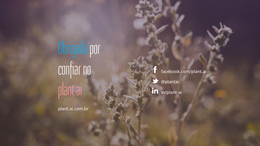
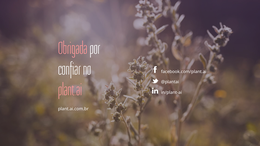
Obrigada colour: light blue -> pink
